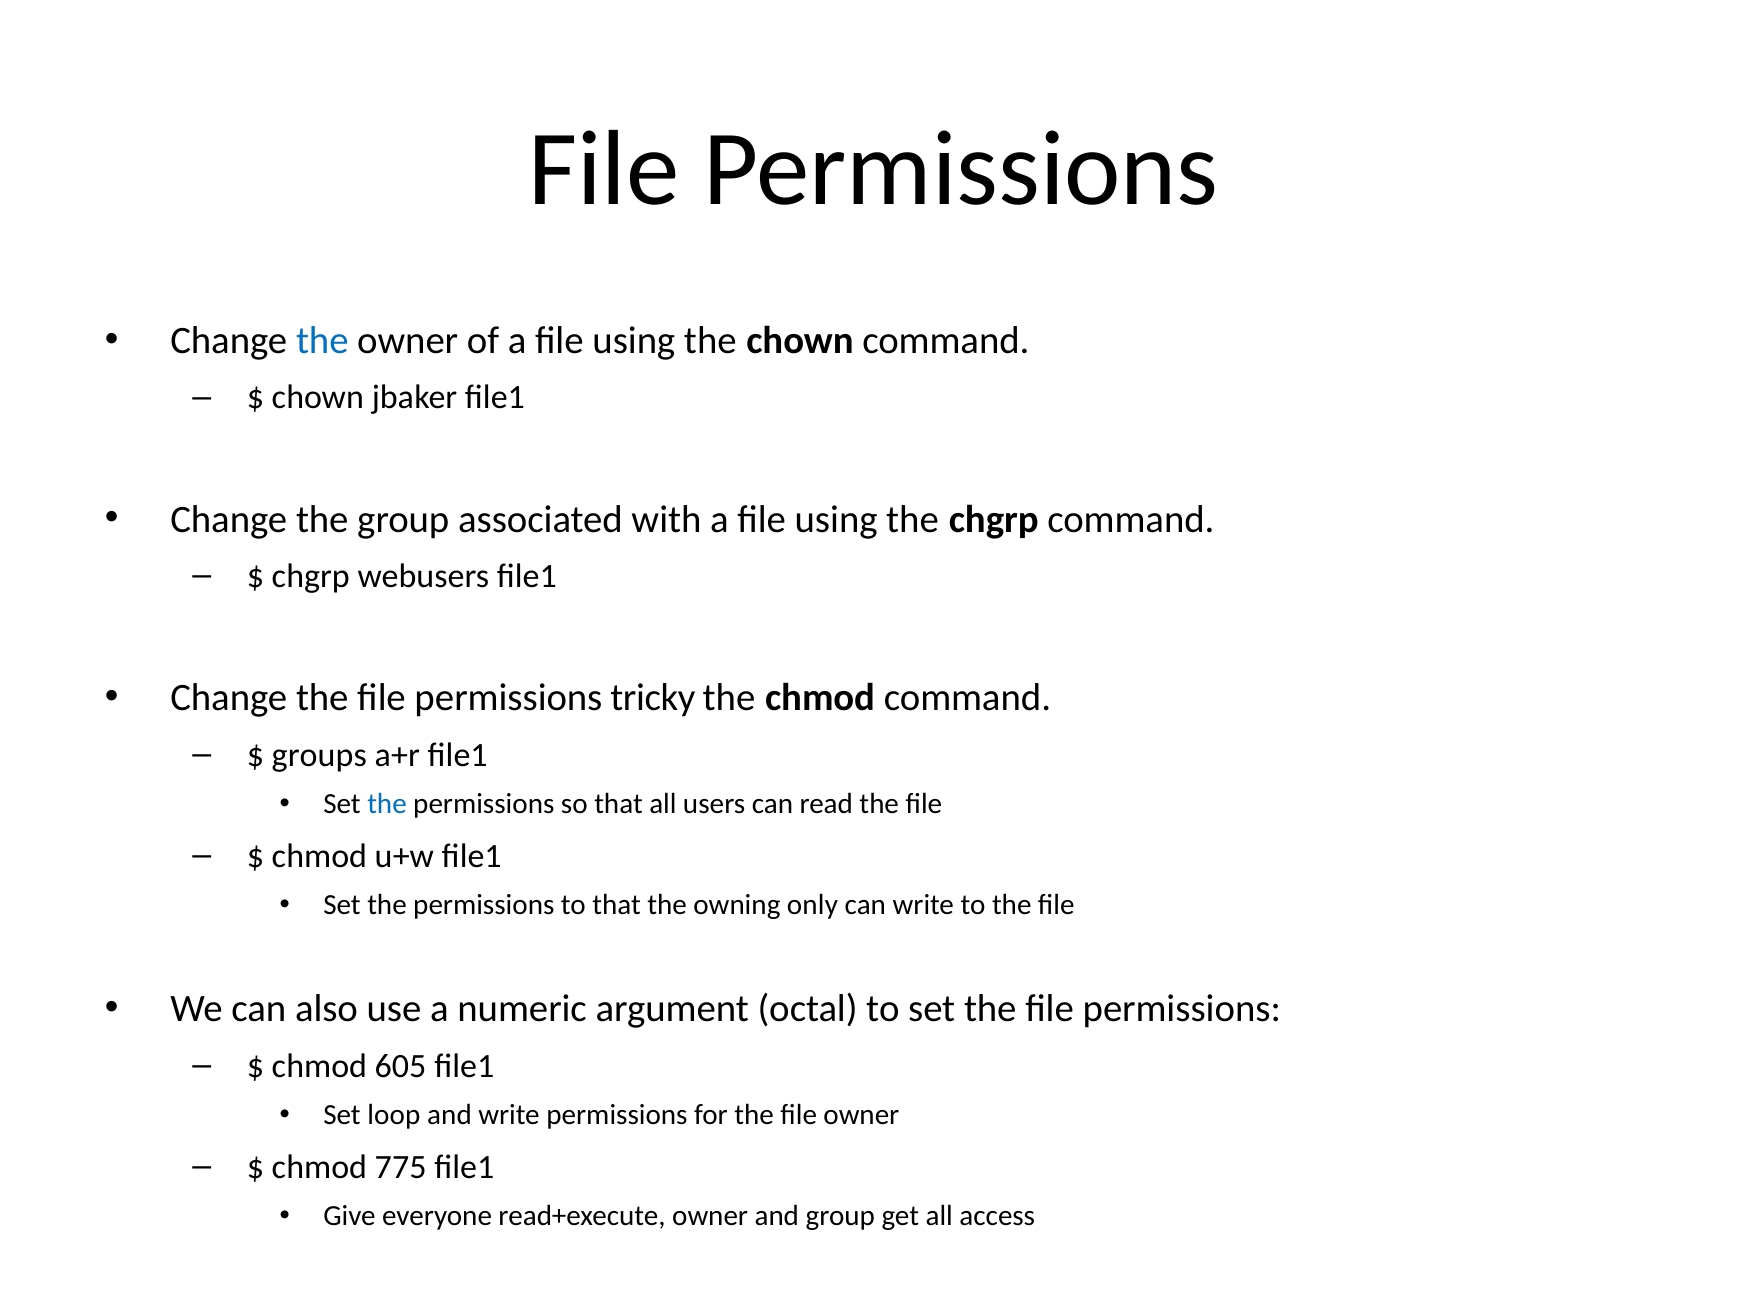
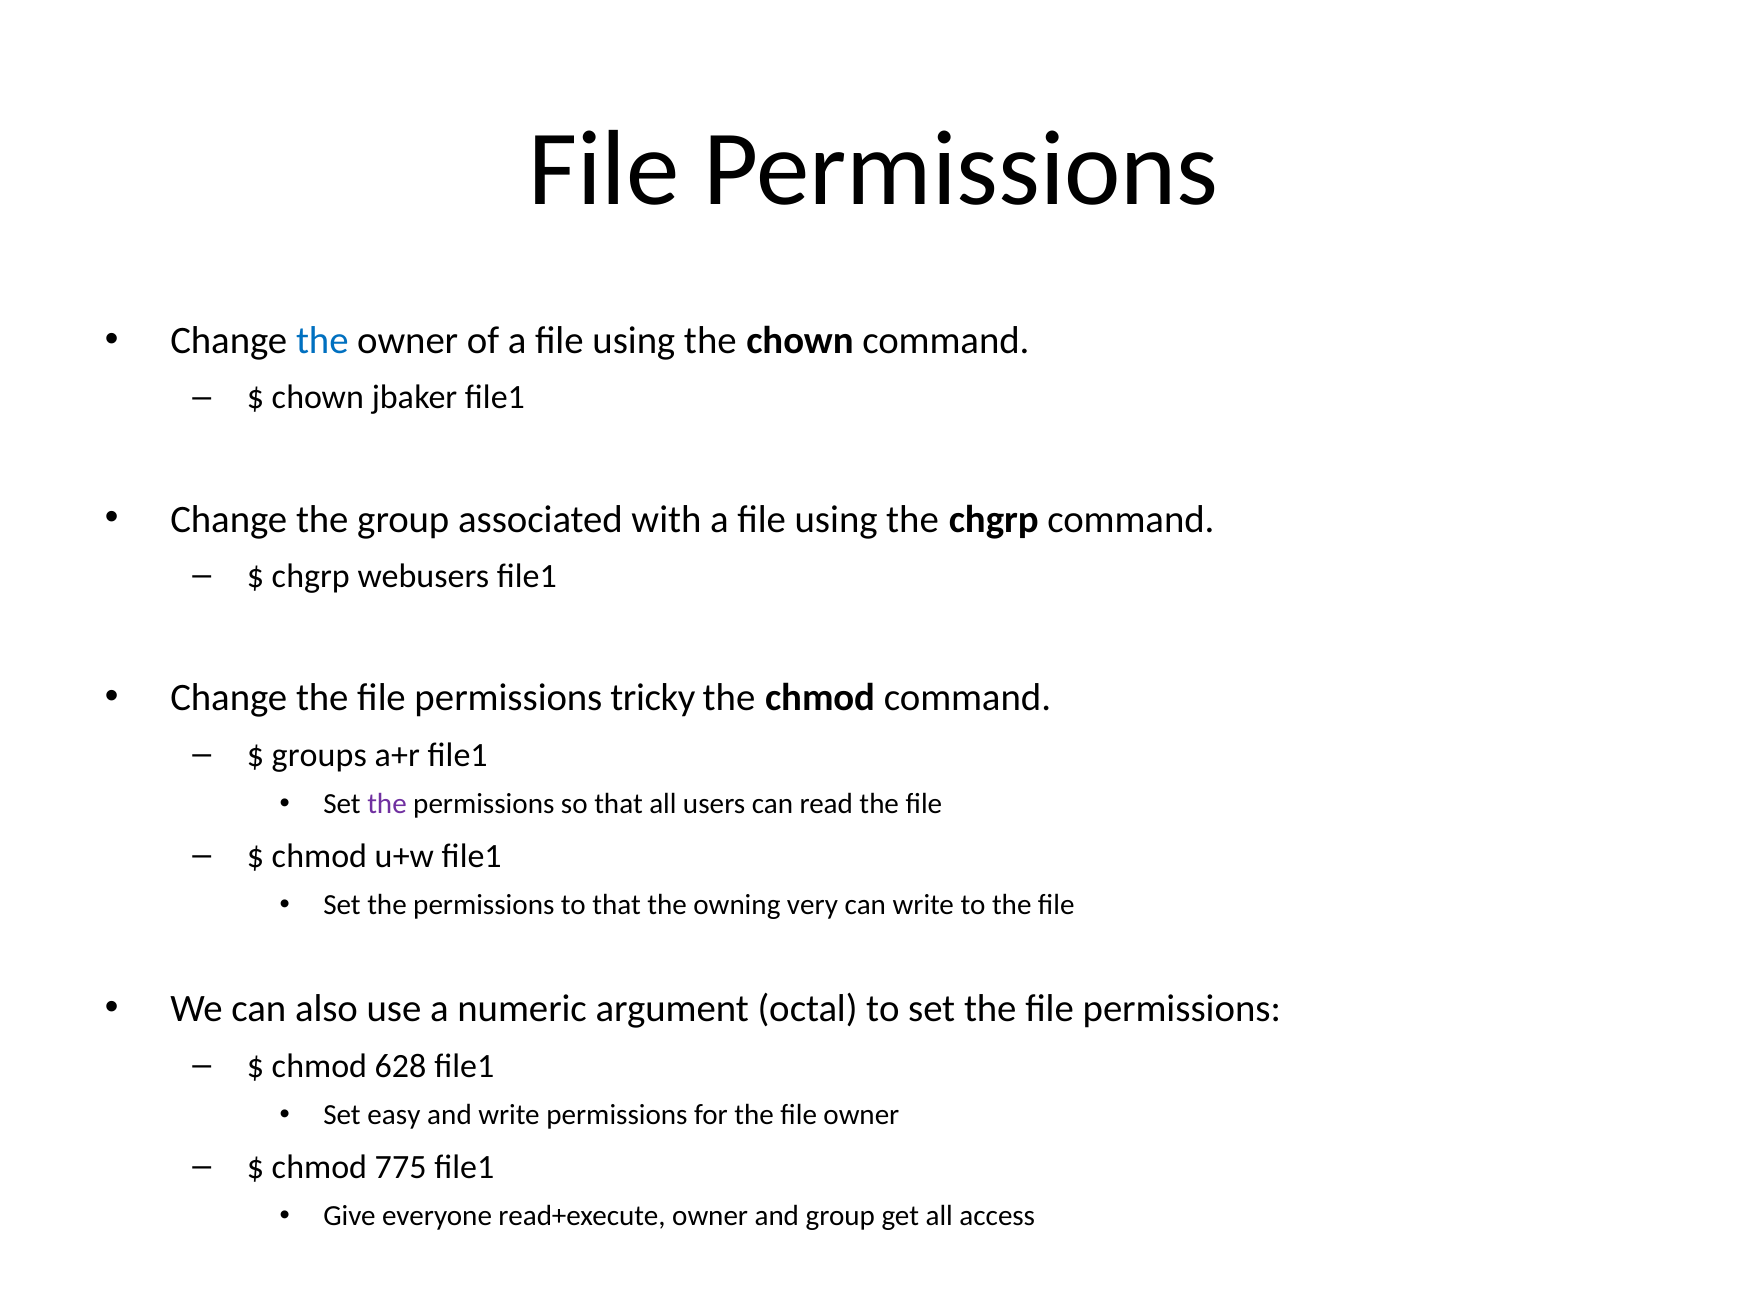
the at (387, 804) colour: blue -> purple
only: only -> very
605: 605 -> 628
loop: loop -> easy
